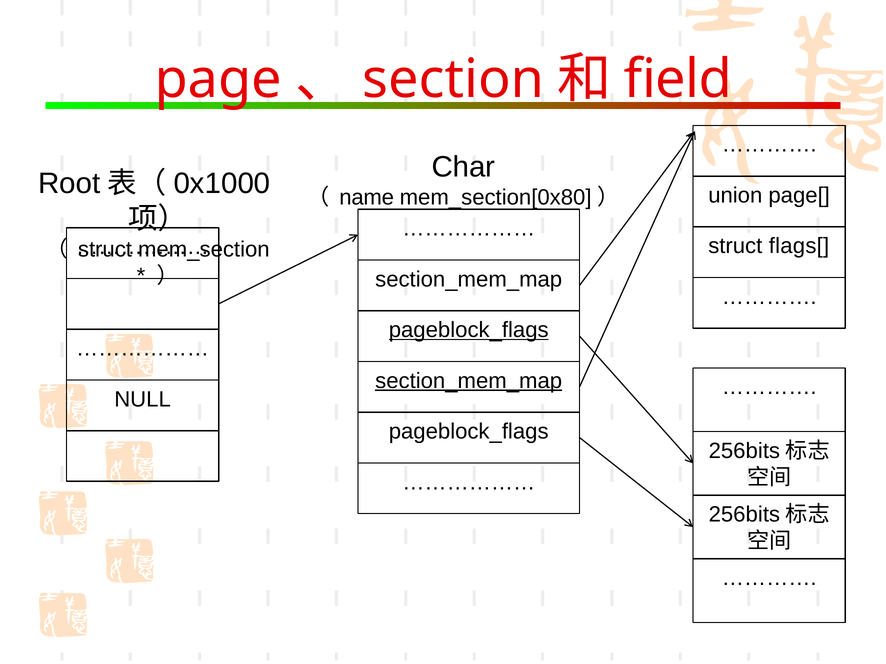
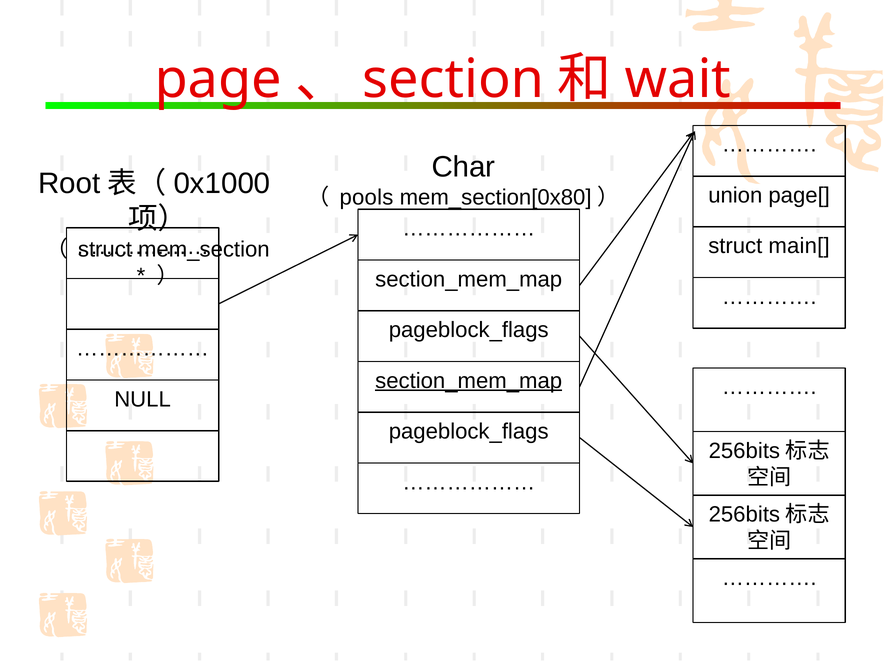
field: field -> wait
name: name -> pools
flags[: flags[ -> main[
pageblock_flags at (469, 330) underline: present -> none
